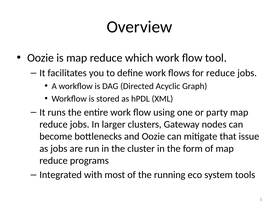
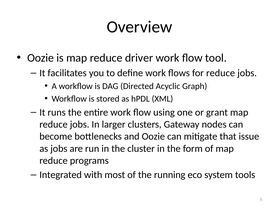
which: which -> driver
party: party -> grant
